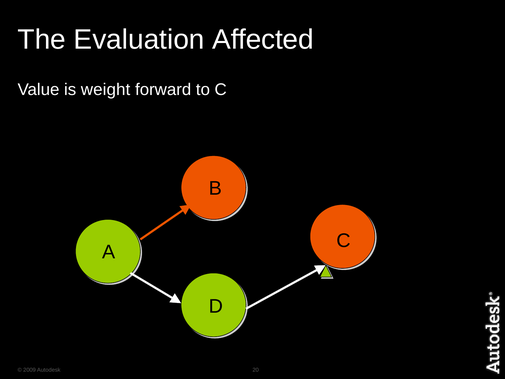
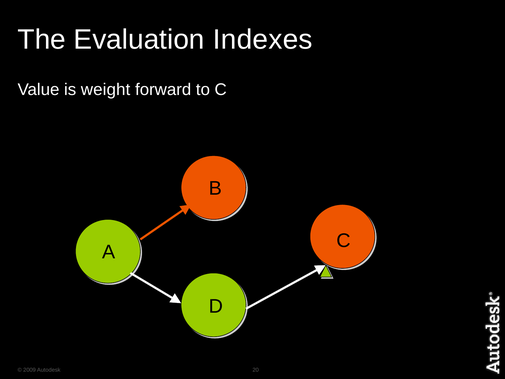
Affected: Affected -> Indexes
